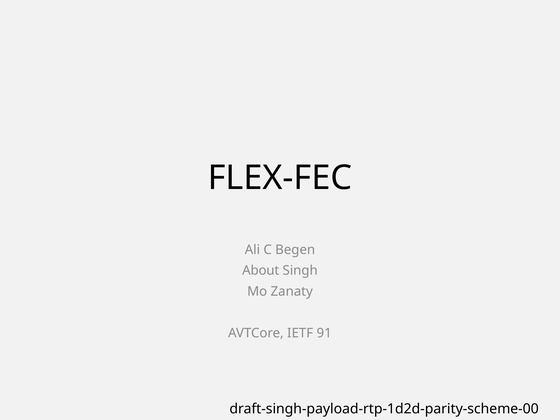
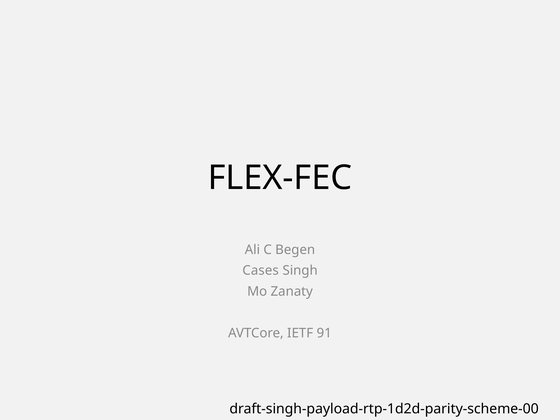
About: About -> Cases
